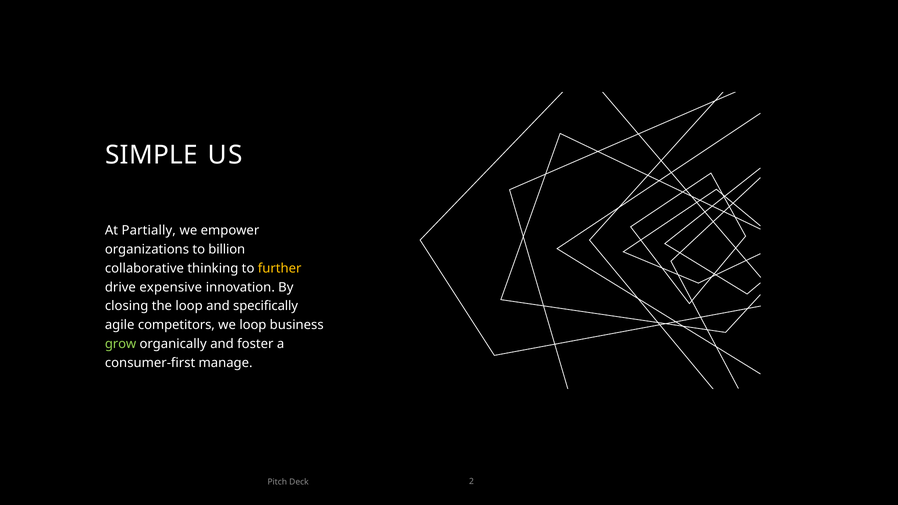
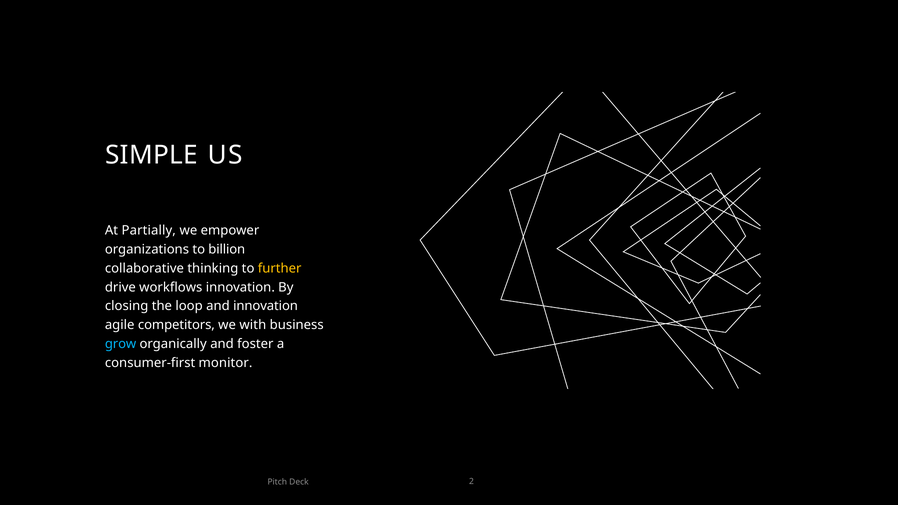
expensive: expensive -> workflows
and specifically: specifically -> innovation
we loop: loop -> with
grow colour: light green -> light blue
manage: manage -> monitor
